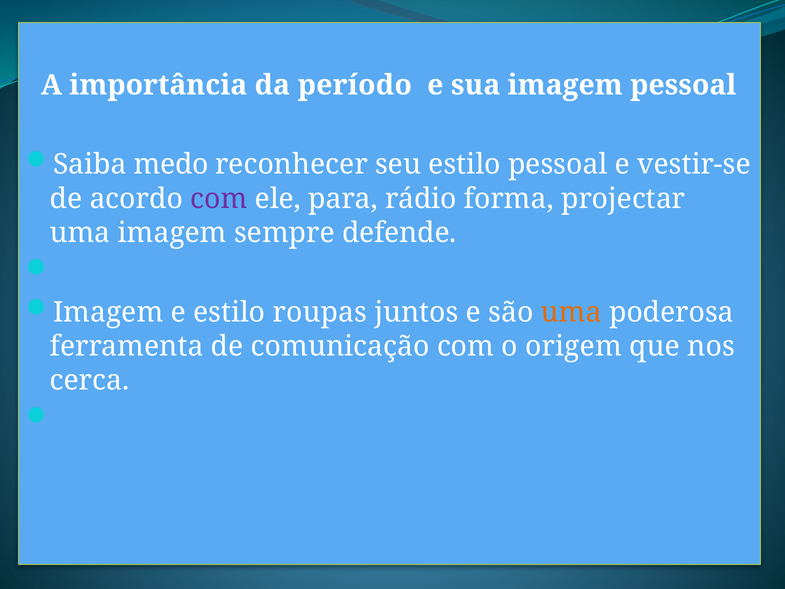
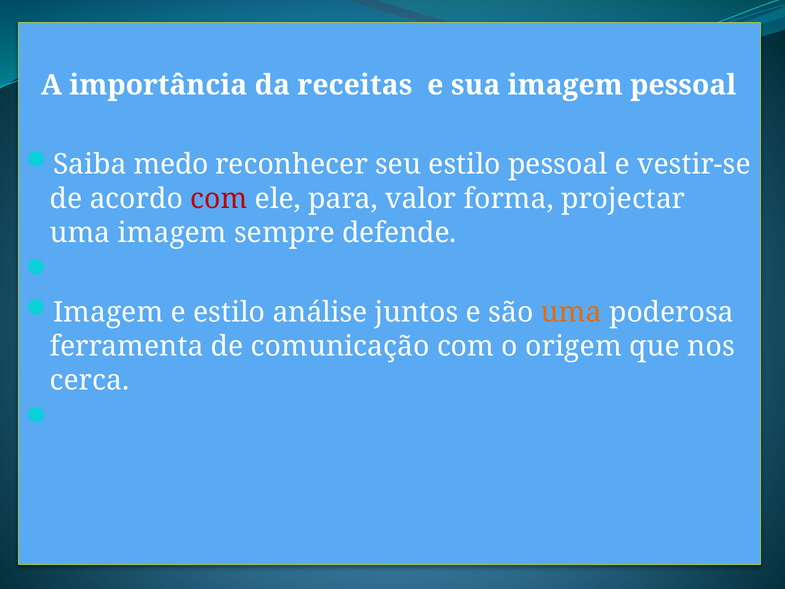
período: período -> receitas
com at (219, 199) colour: purple -> red
rádio: rádio -> valor
roupas: roupas -> análise
